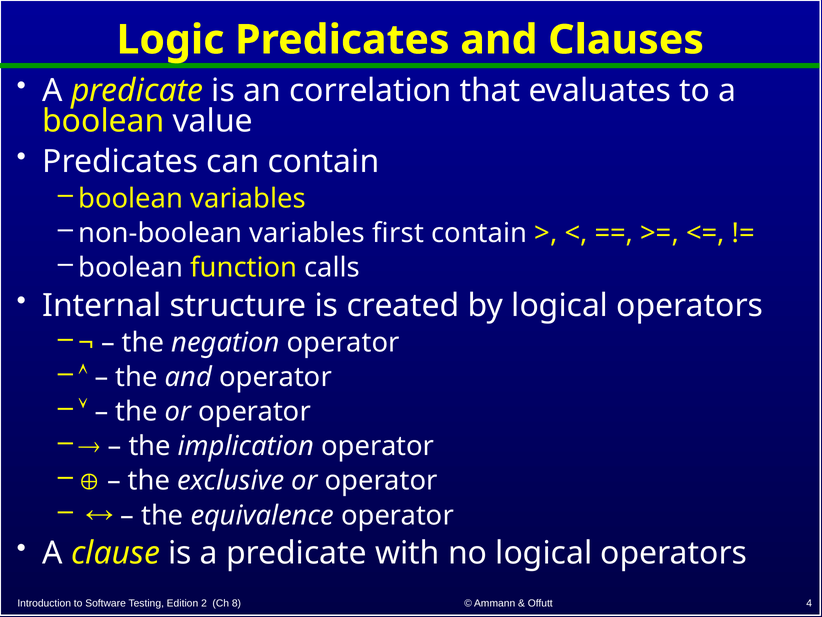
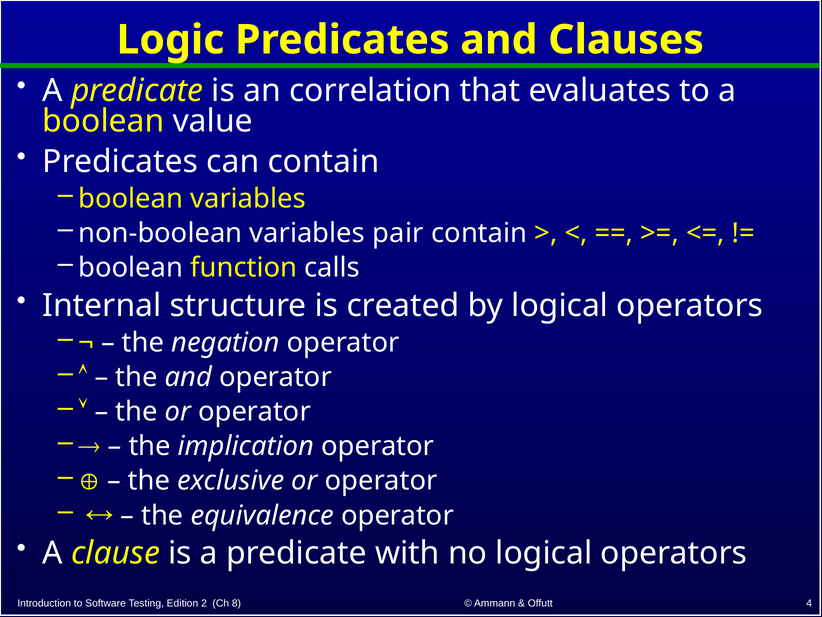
first: first -> pair
